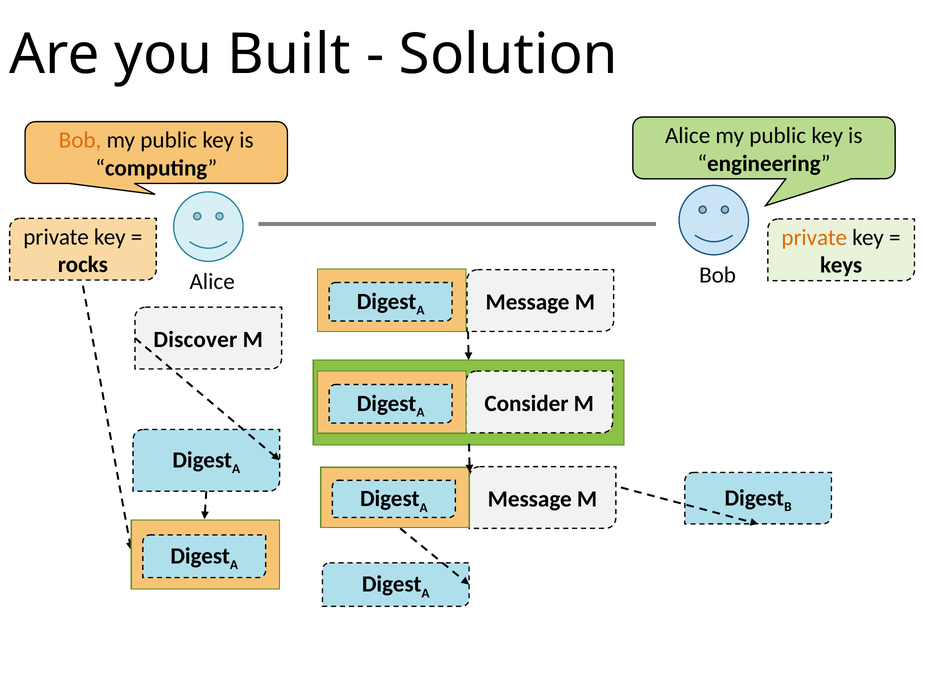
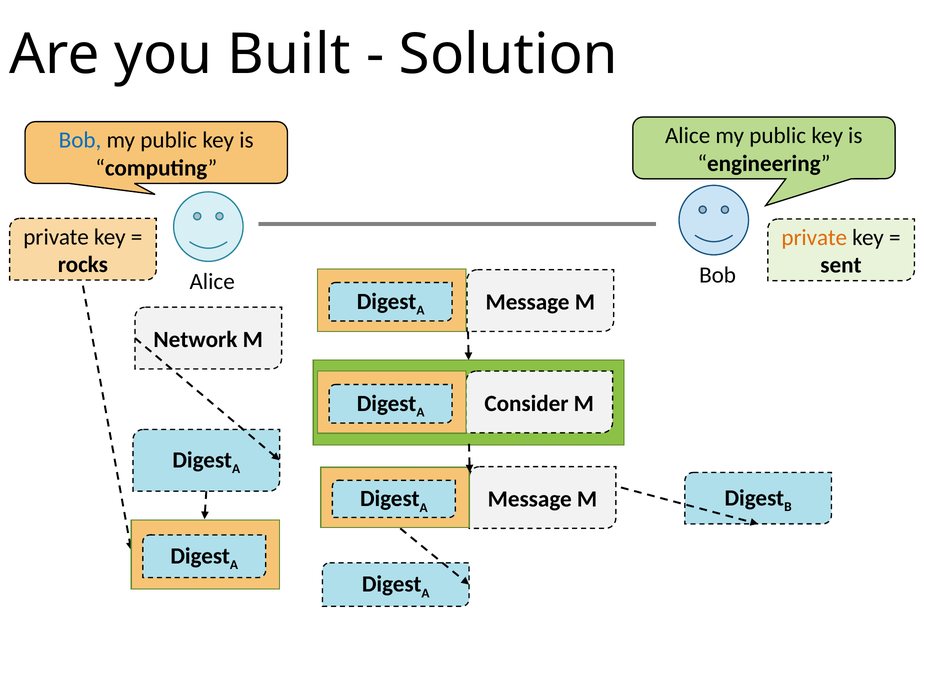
Bob at (80, 140) colour: orange -> blue
keys: keys -> sent
Discover: Discover -> Network
